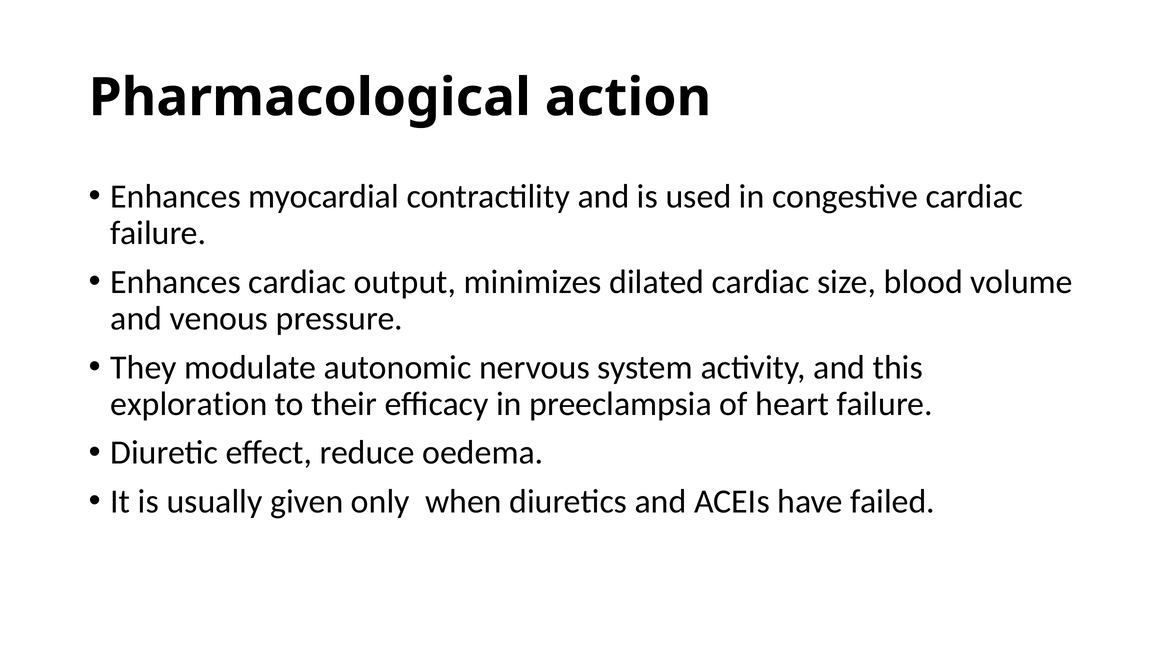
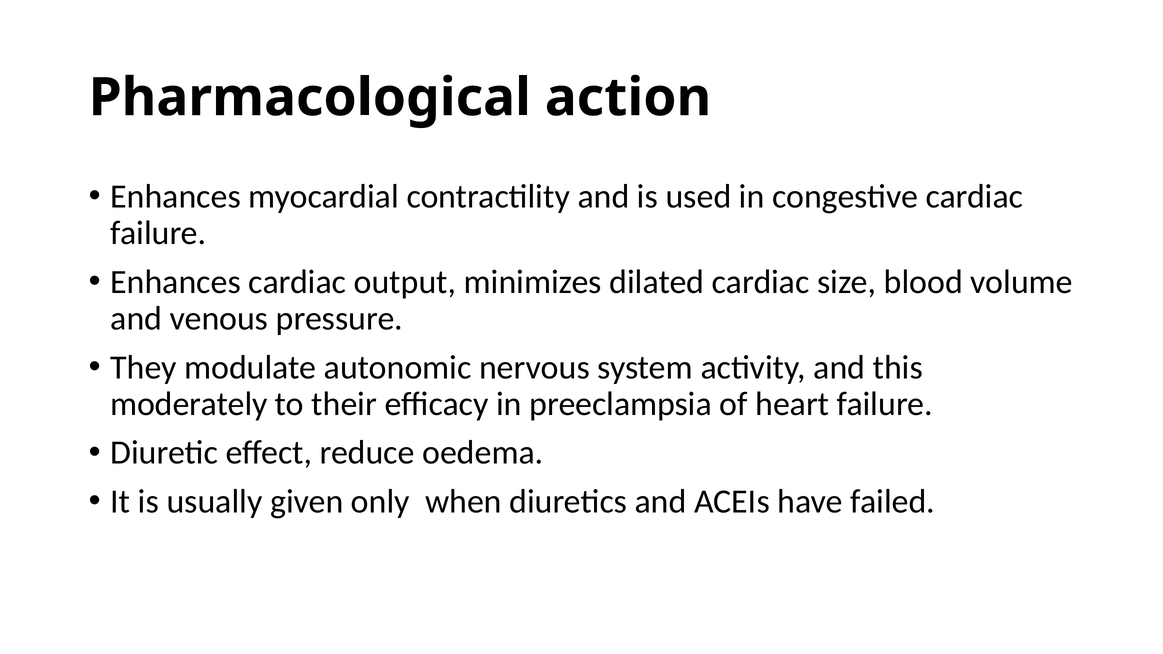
exploration: exploration -> moderately
